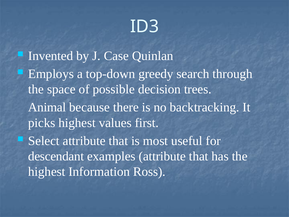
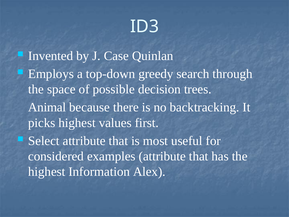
descendant: descendant -> considered
Ross: Ross -> Alex
